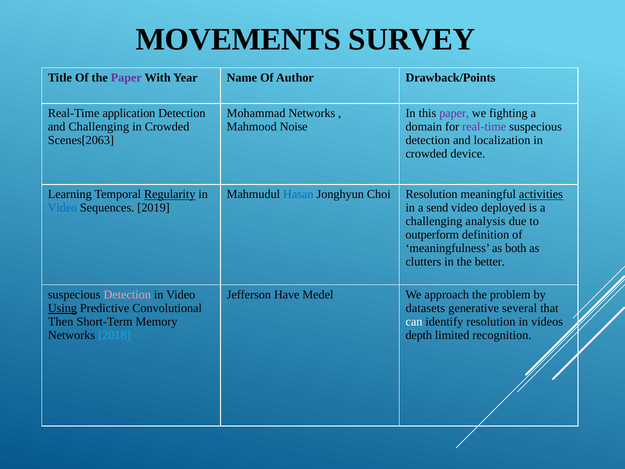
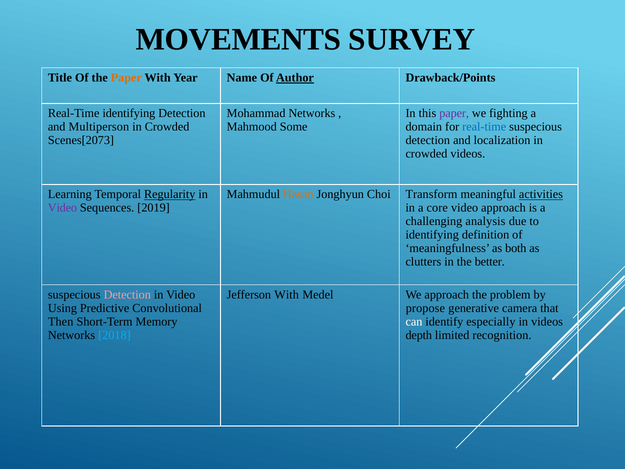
Paper at (126, 78) colour: purple -> orange
Author underline: none -> present
Real-Time application: application -> identifying
and Challenging: Challenging -> Multiperson
Noise: Noise -> Some
real-time at (484, 127) colour: purple -> blue
Scenes[2063: Scenes[2063 -> Scenes[2073
crowded device: device -> videos
Hasan colour: blue -> orange
Choi Resolution: Resolution -> Transform
Video at (62, 208) colour: blue -> purple
send: send -> core
video deployed: deployed -> approach
outperform at (432, 235): outperform -> identifying
Jefferson Have: Have -> With
Using underline: present -> none
datasets: datasets -> propose
several: several -> camera
identify resolution: resolution -> especially
